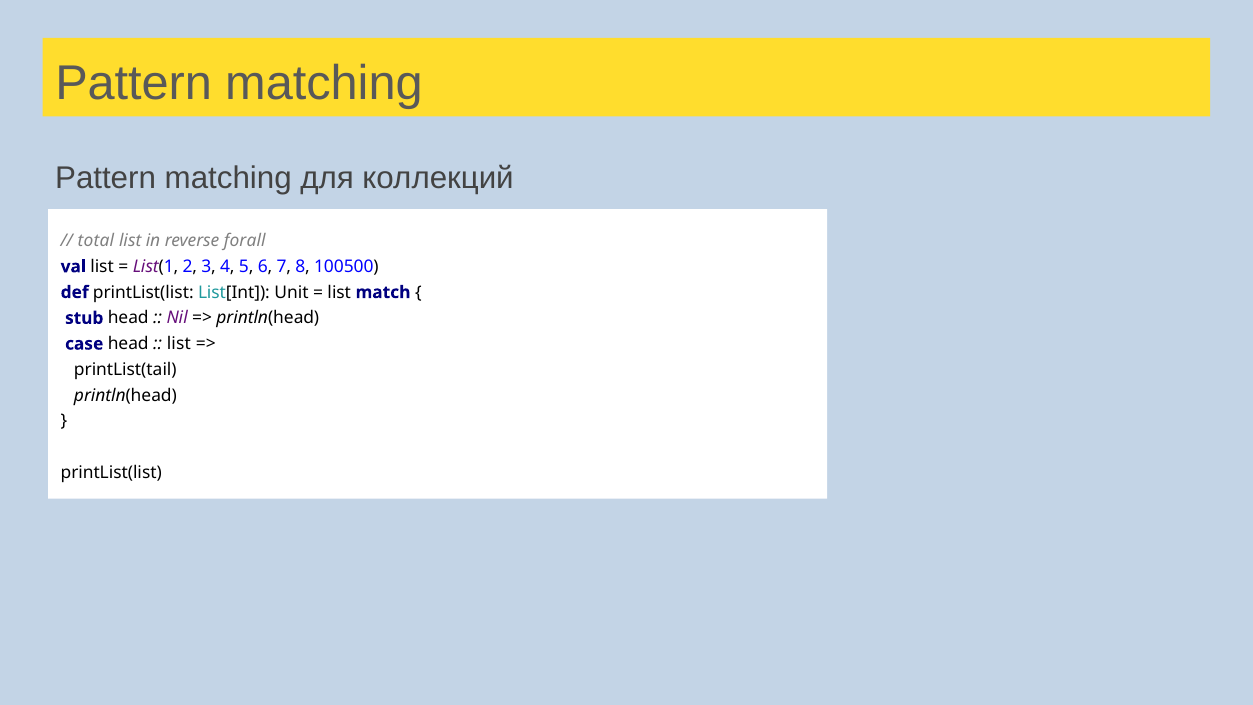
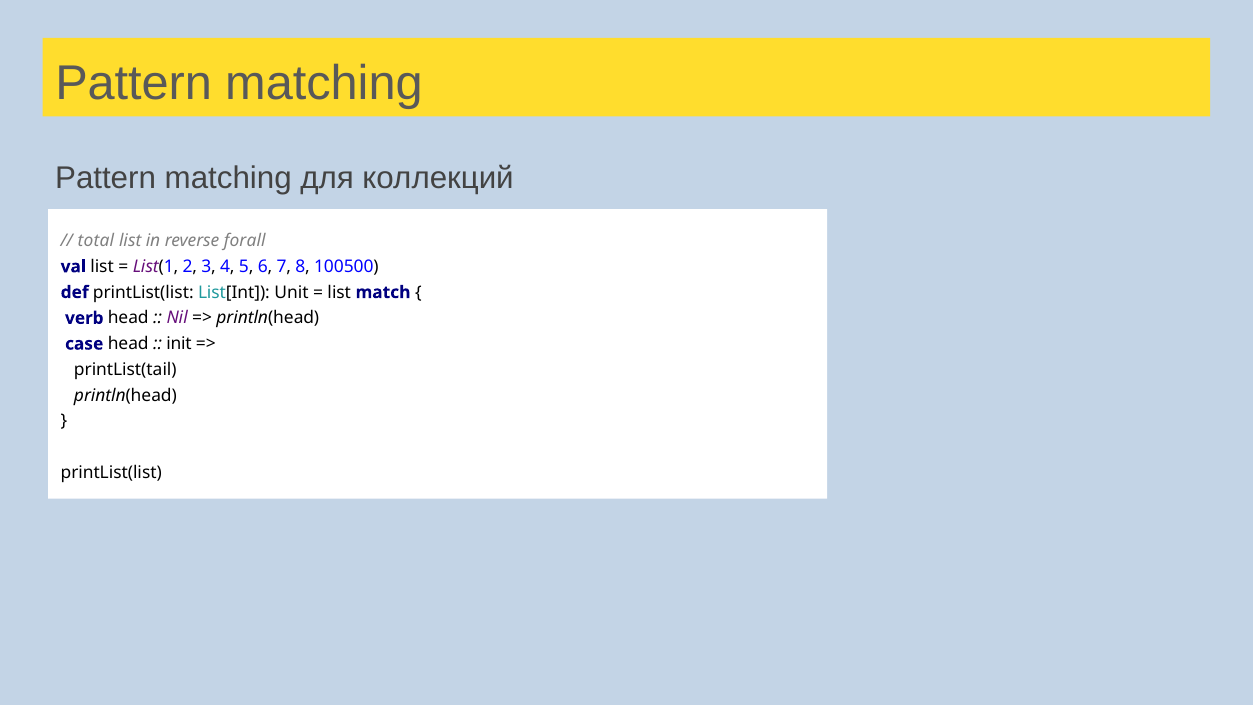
stub: stub -> verb
list at (179, 344): list -> init
